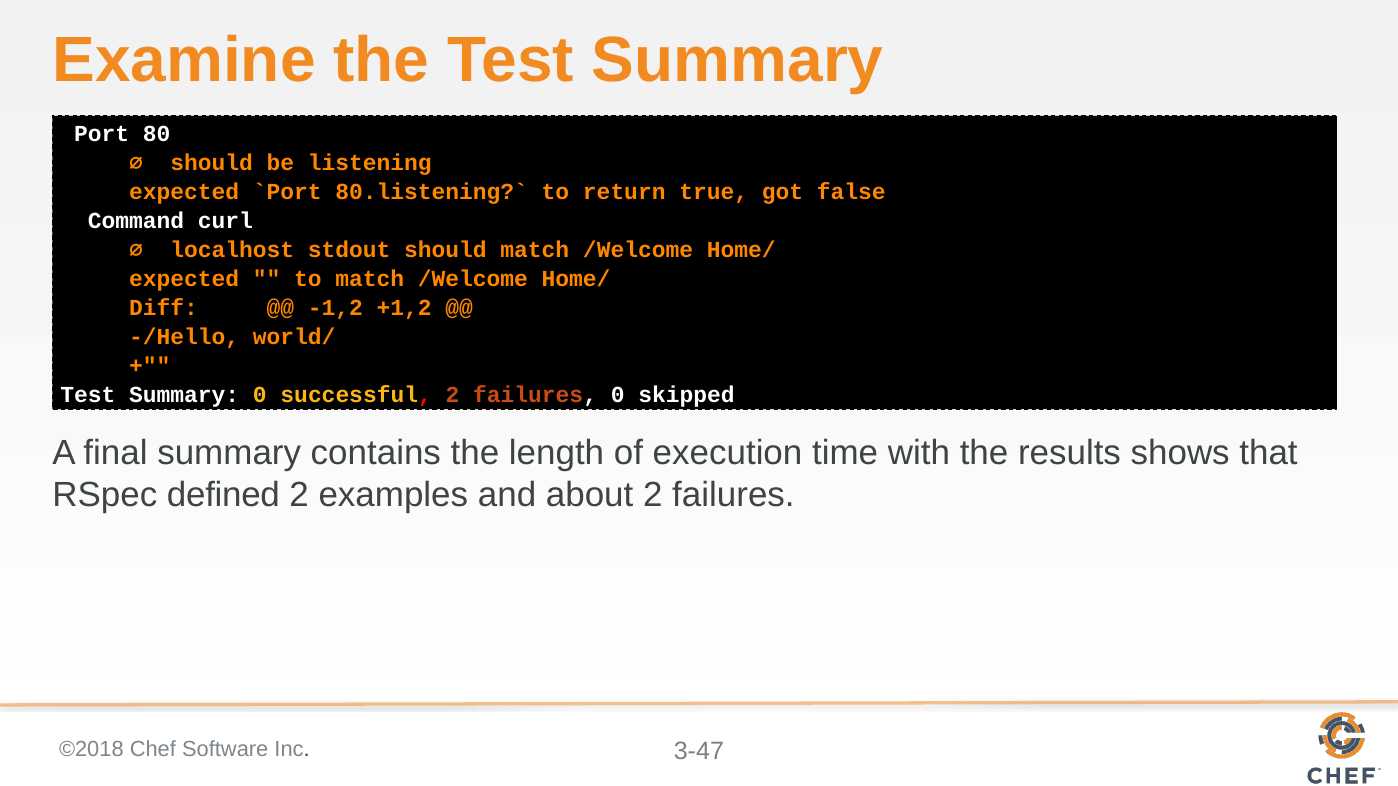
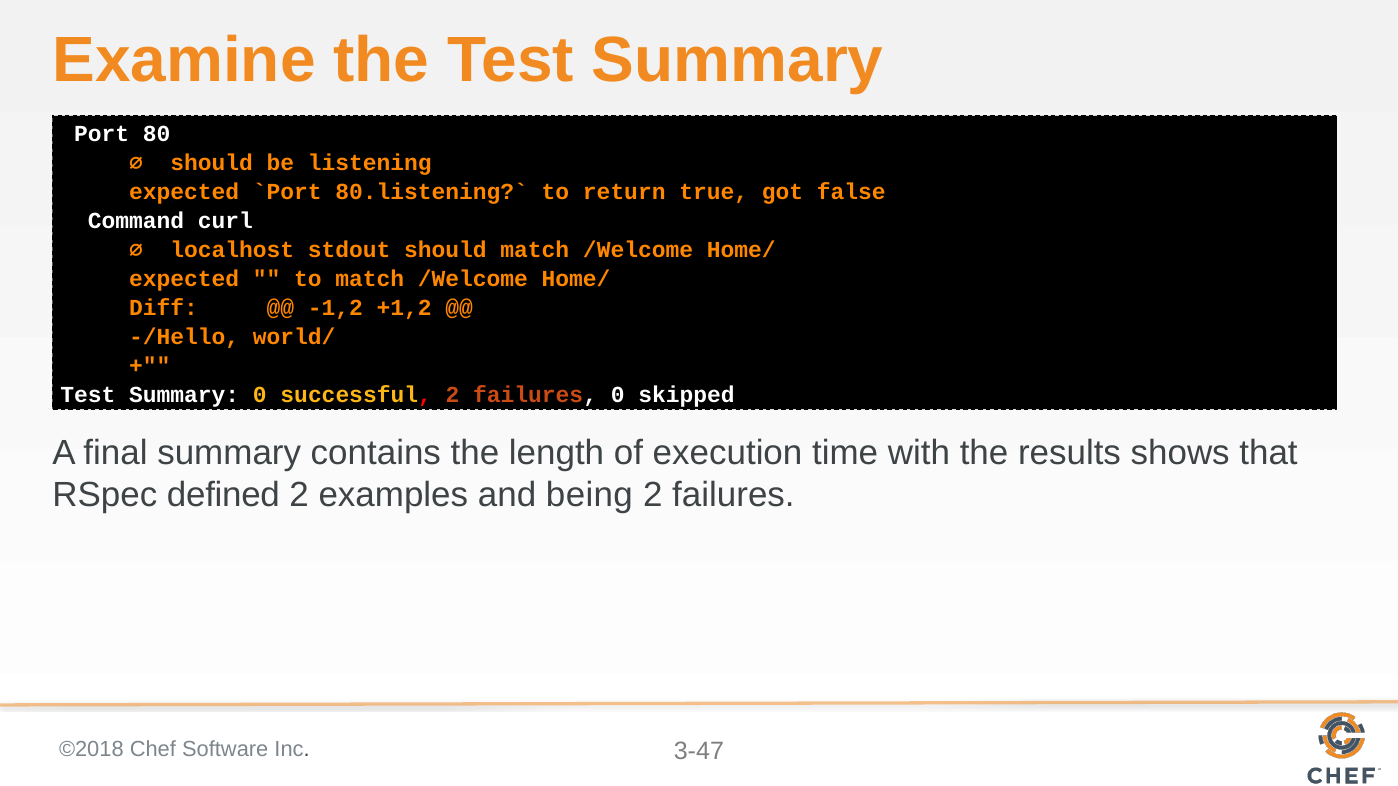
about: about -> being
